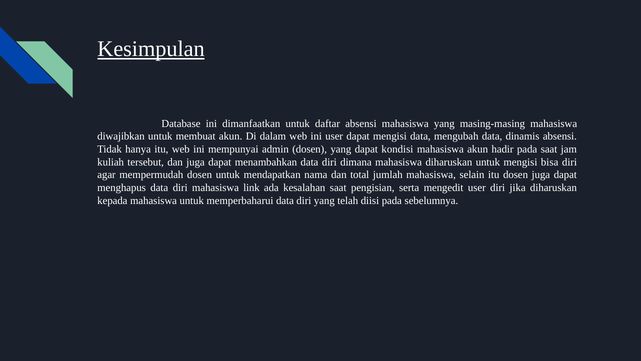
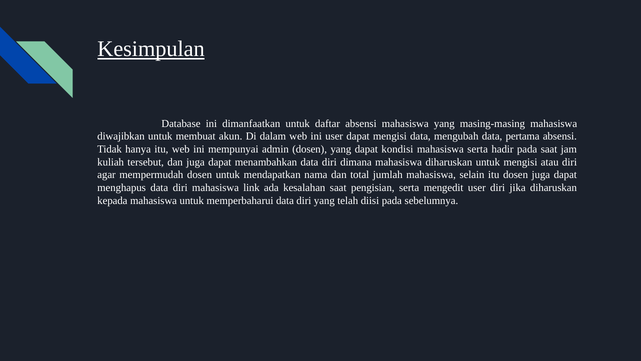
dinamis: dinamis -> pertama
mahasiswa akun: akun -> serta
bisa: bisa -> atau
